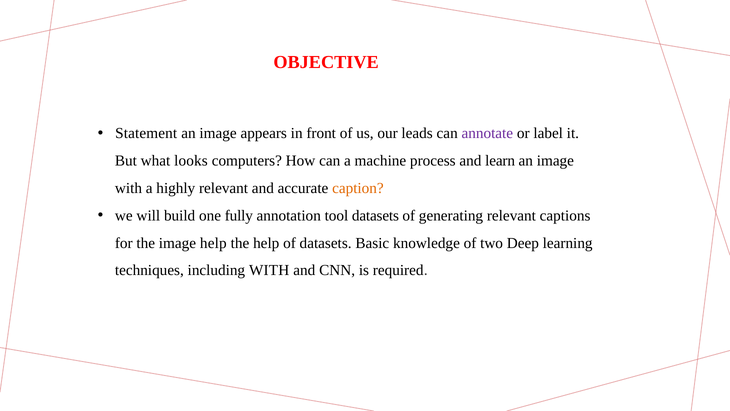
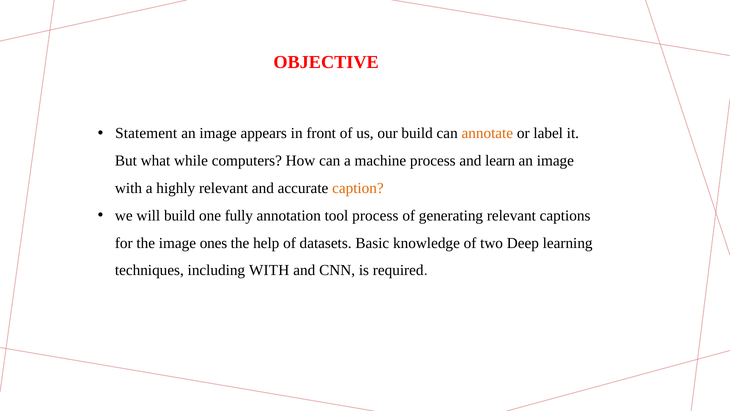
our leads: leads -> build
annotate colour: purple -> orange
looks: looks -> while
tool datasets: datasets -> process
image help: help -> ones
